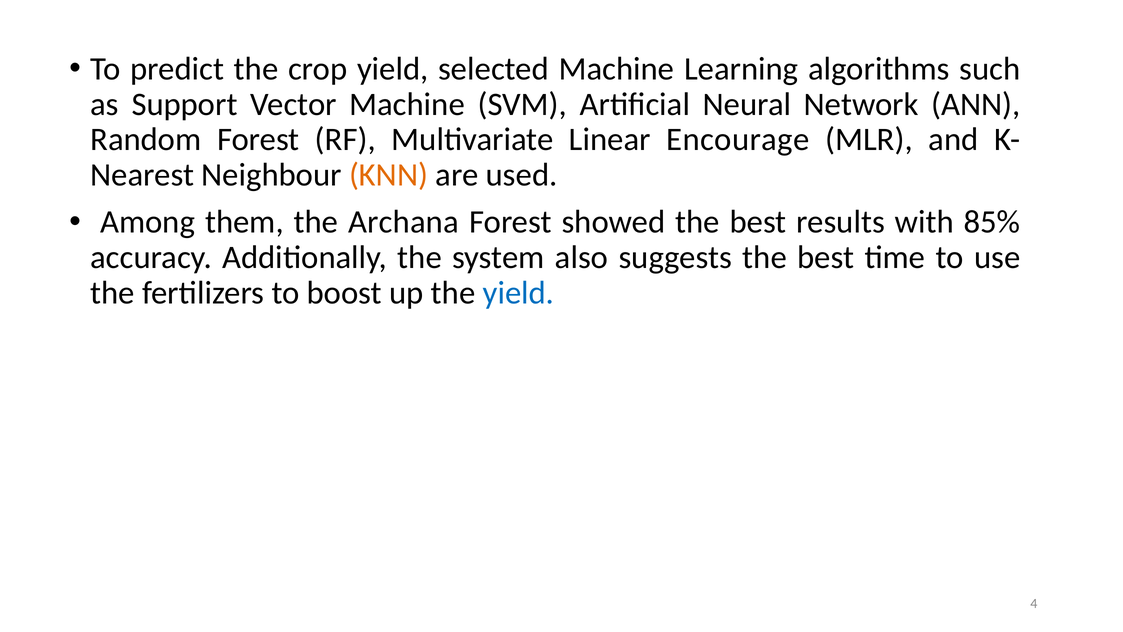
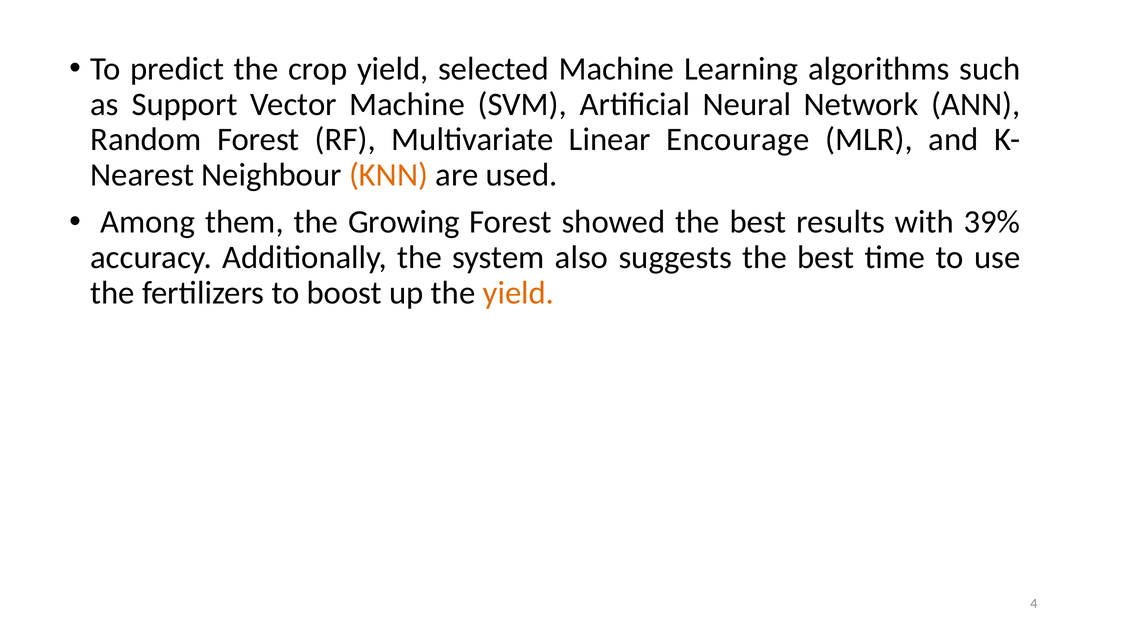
Archana: Archana -> Growing
85%: 85% -> 39%
yield at (518, 293) colour: blue -> orange
